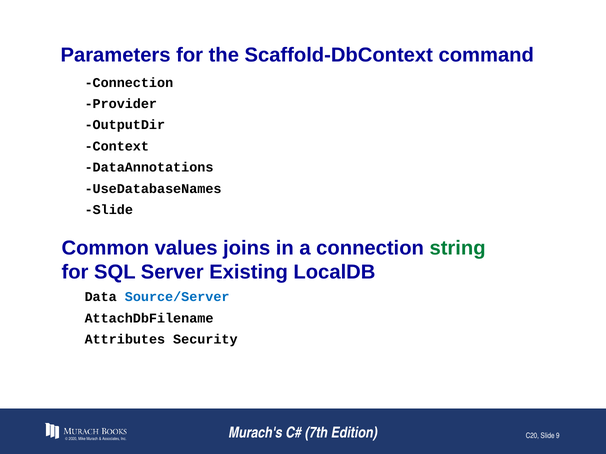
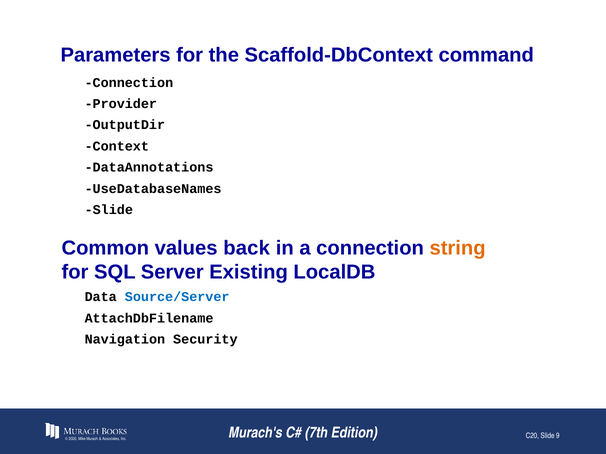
joins: joins -> back
string colour: green -> orange
Attributes: Attributes -> Navigation
